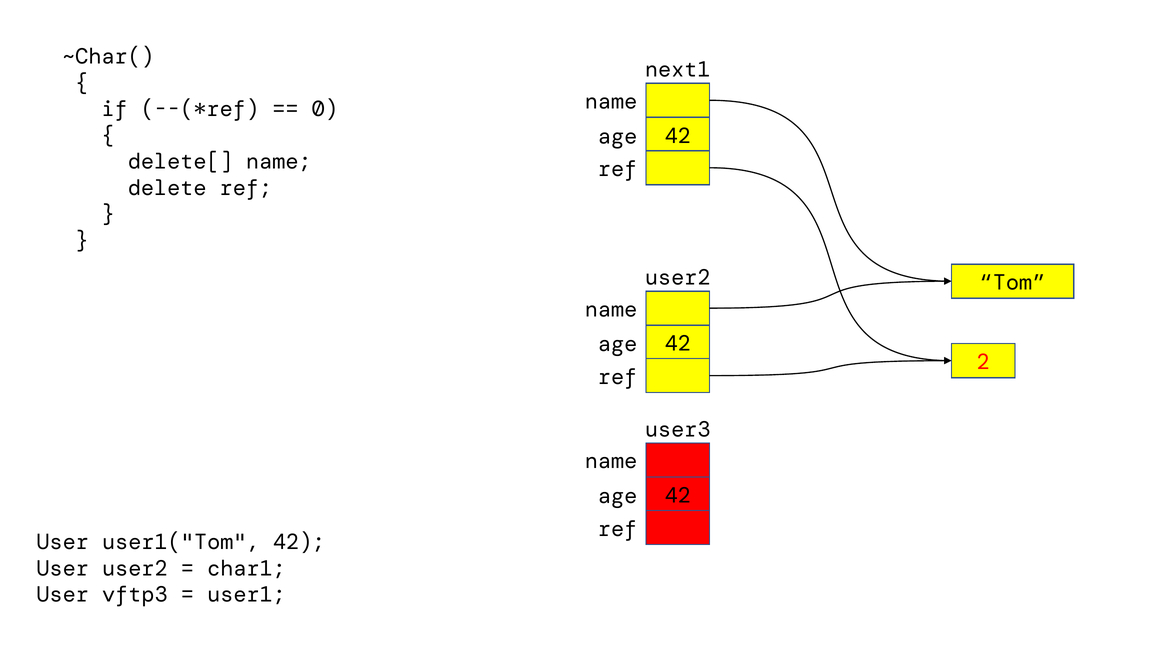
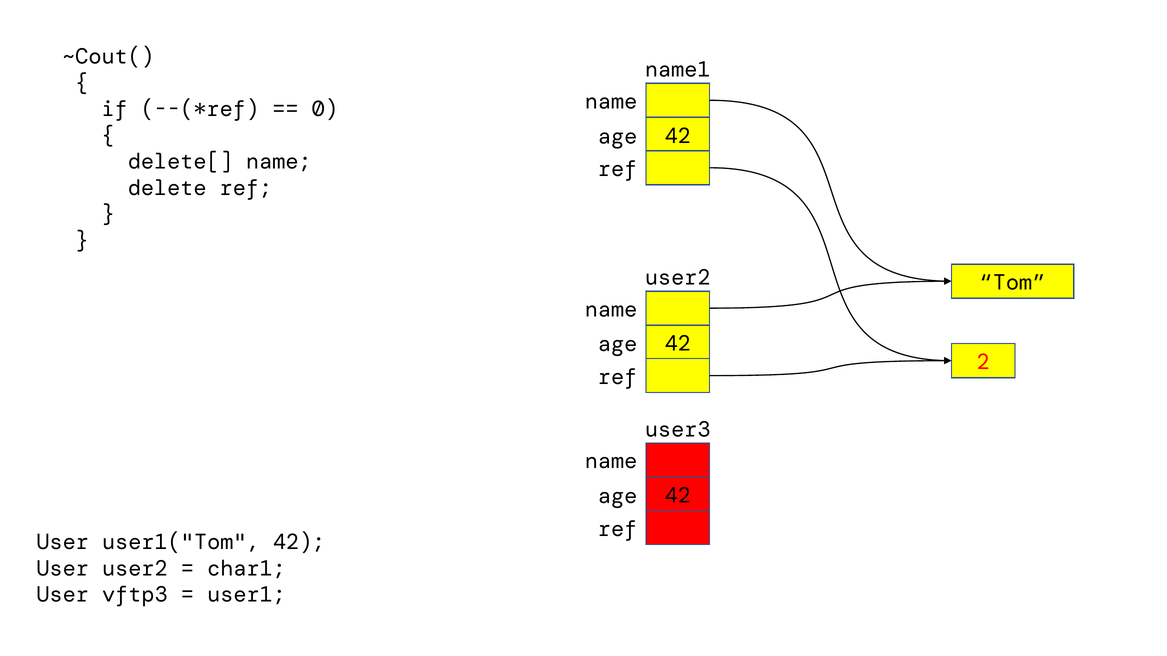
~Char(: ~Char( -> ~Cout(
next1: next1 -> name1
